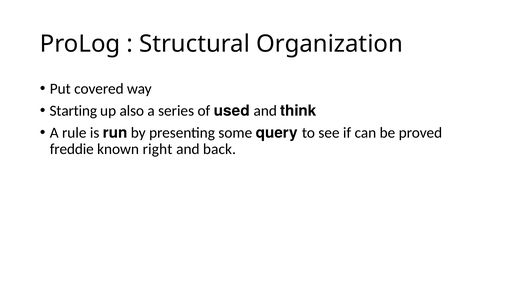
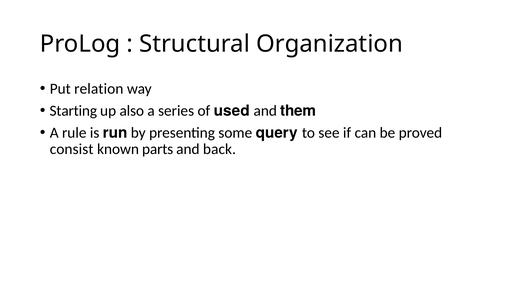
covered: covered -> relation
think: think -> them
freddie: freddie -> consist
right: right -> parts
